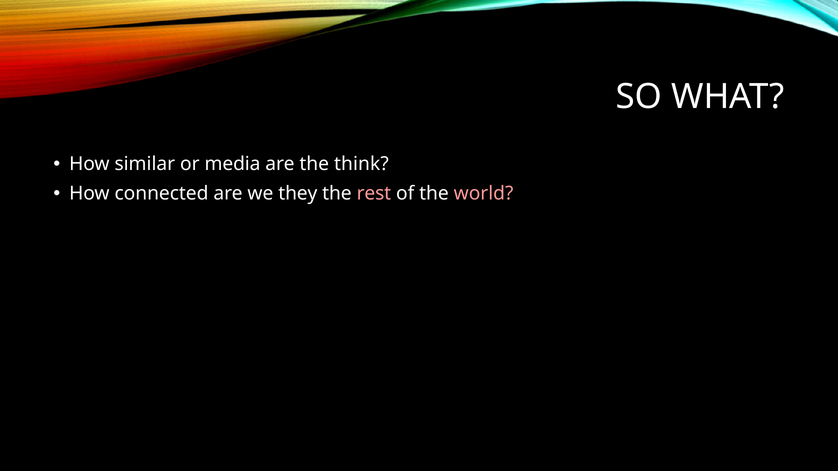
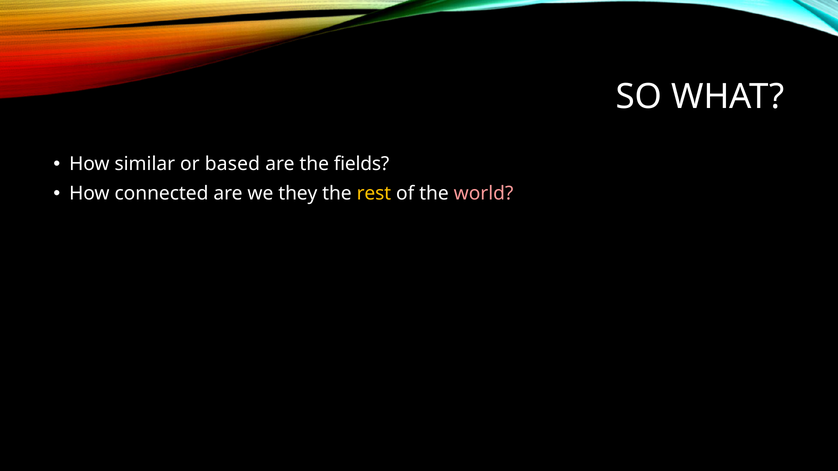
media: media -> based
think: think -> fields
rest colour: pink -> yellow
